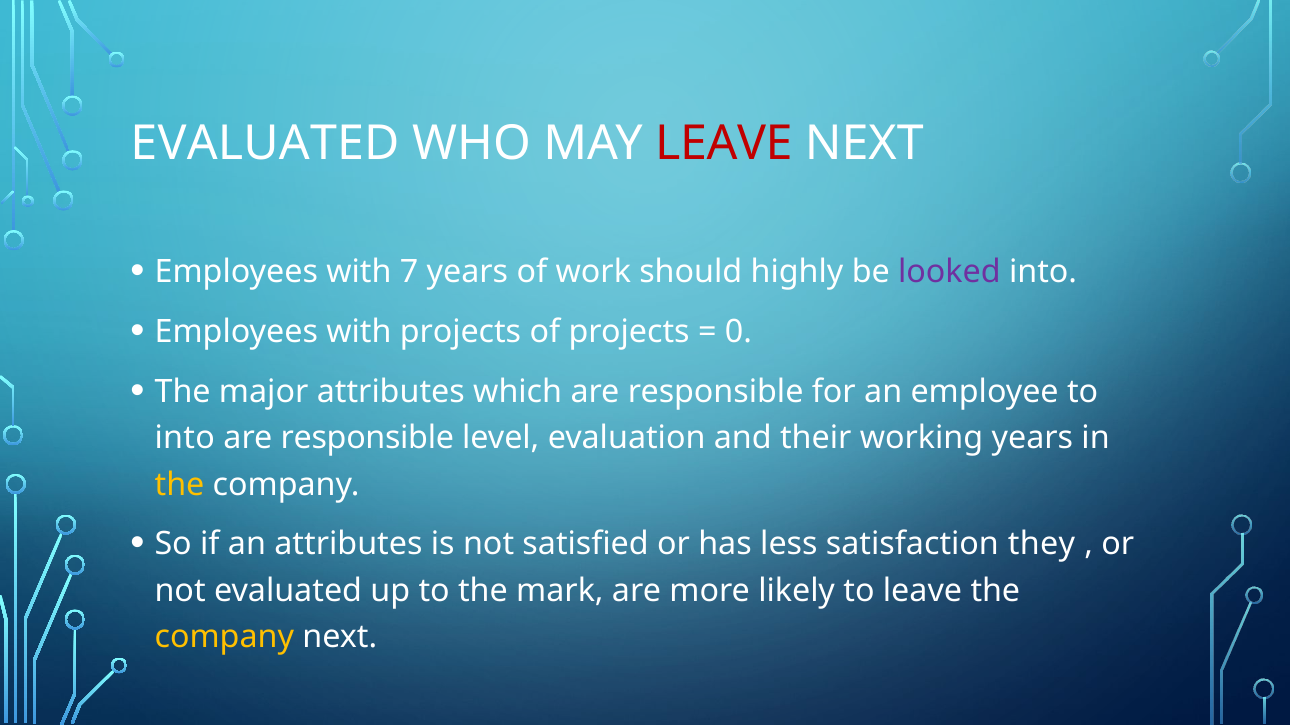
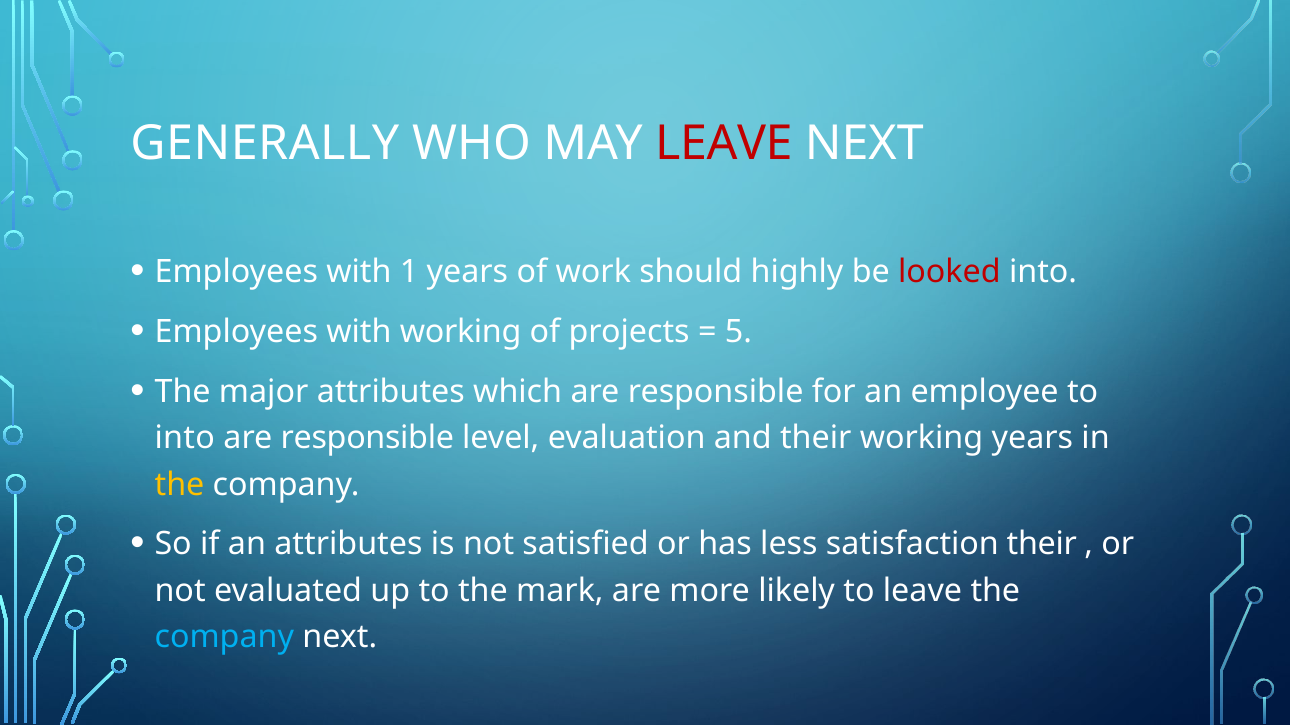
EVALUATED at (265, 143): EVALUATED -> GENERALLY
7: 7 -> 1
looked colour: purple -> red
with projects: projects -> working
0: 0 -> 5
satisfaction they: they -> their
company at (224, 638) colour: yellow -> light blue
